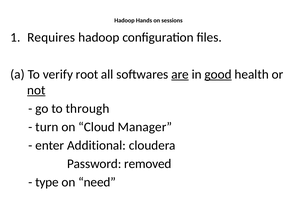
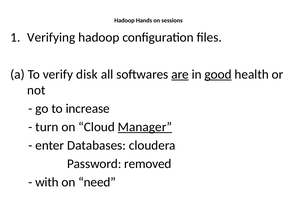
Requires: Requires -> Verifying
root: root -> disk
not underline: present -> none
through: through -> increase
Manager underline: none -> present
Additional: Additional -> Databases
type: type -> with
